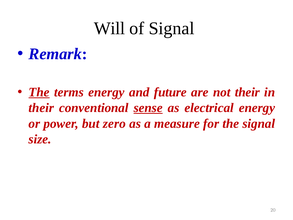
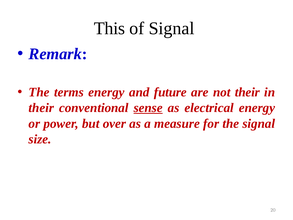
Will: Will -> This
The at (39, 92) underline: present -> none
zero: zero -> over
